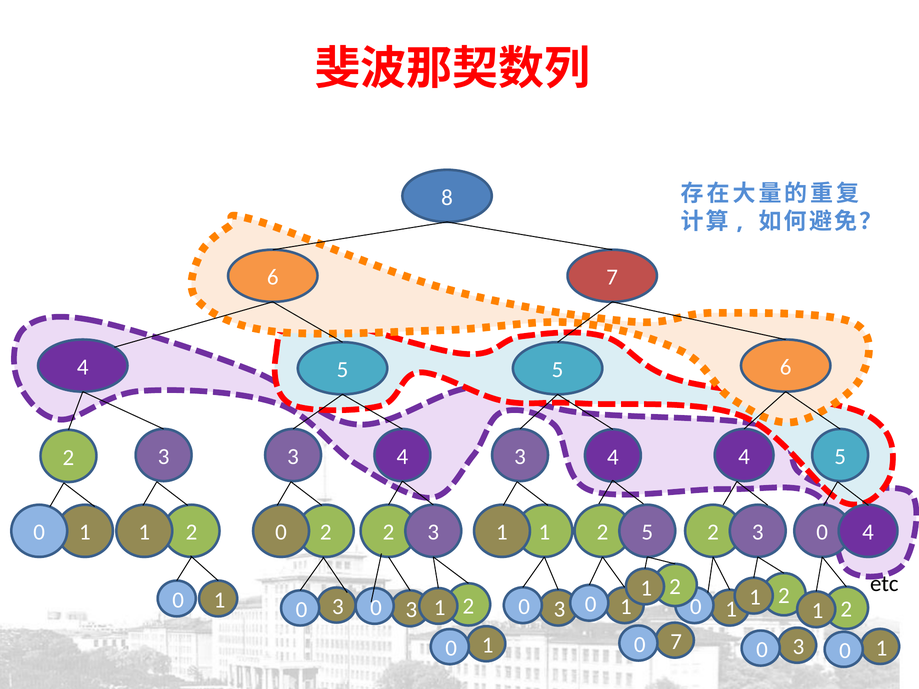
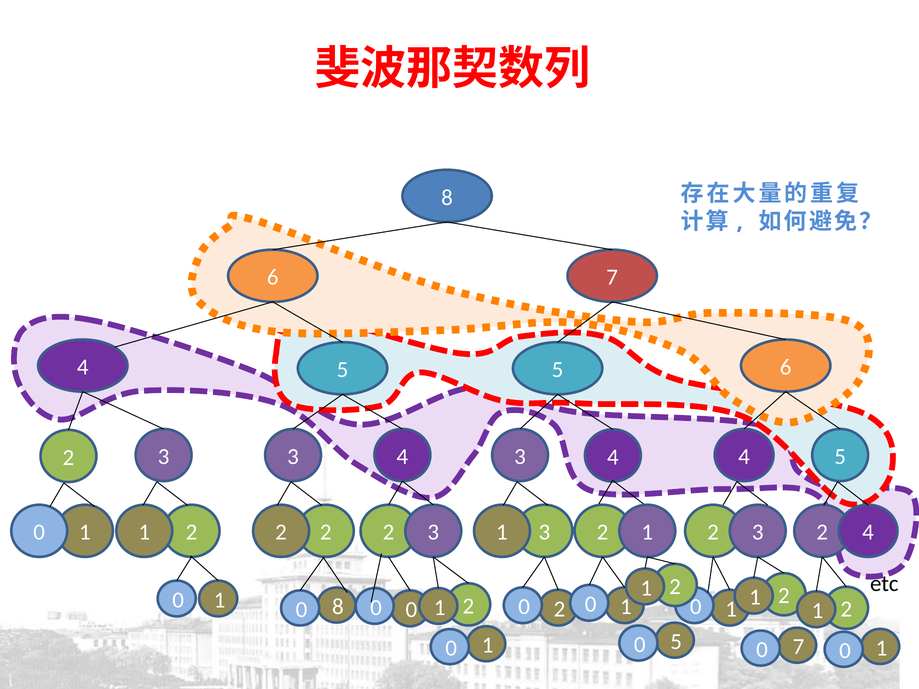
0 at (281, 533): 0 -> 2
2 2 1: 1 -> 3
5 at (647, 533): 5 -> 1
0 at (822, 533): 0 -> 2
3 at (338, 607): 3 -> 8
3 at (560, 609): 3 -> 2
3 at (411, 610): 3 -> 0
3 at (798, 647): 3 -> 7
0 7: 7 -> 5
